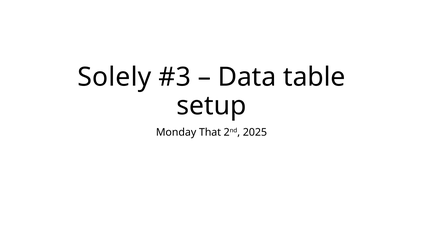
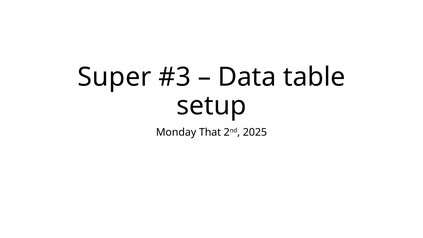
Solely: Solely -> Super
